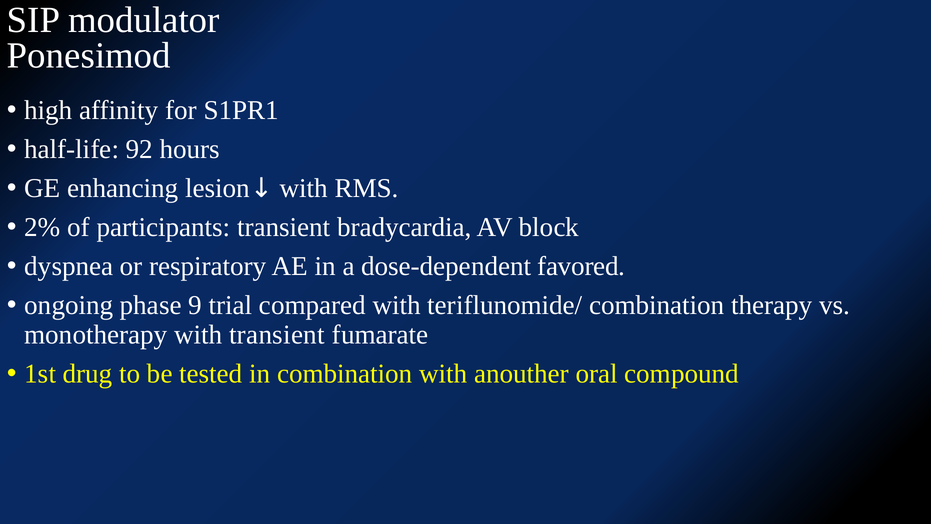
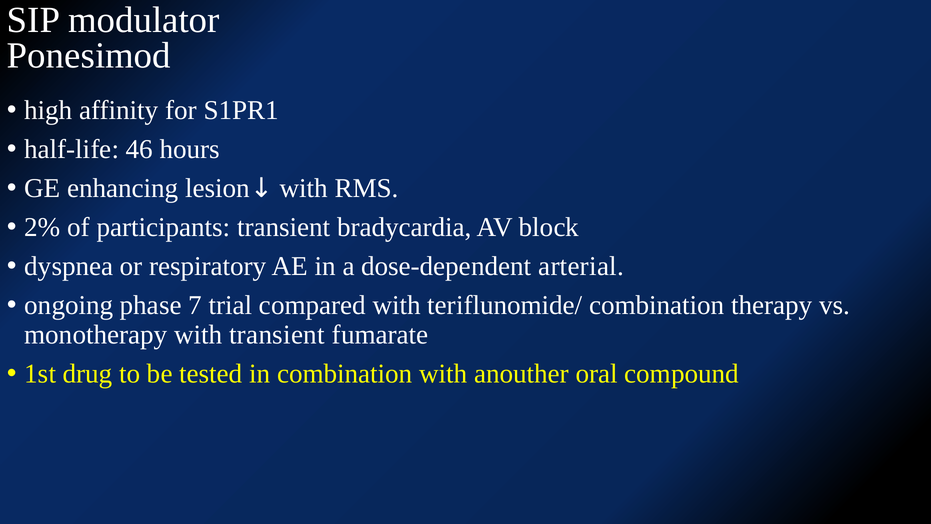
92: 92 -> 46
favored: favored -> arterial
9: 9 -> 7
